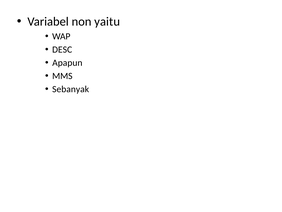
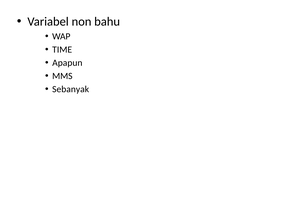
yaitu: yaitu -> bahu
DESC: DESC -> TIME
